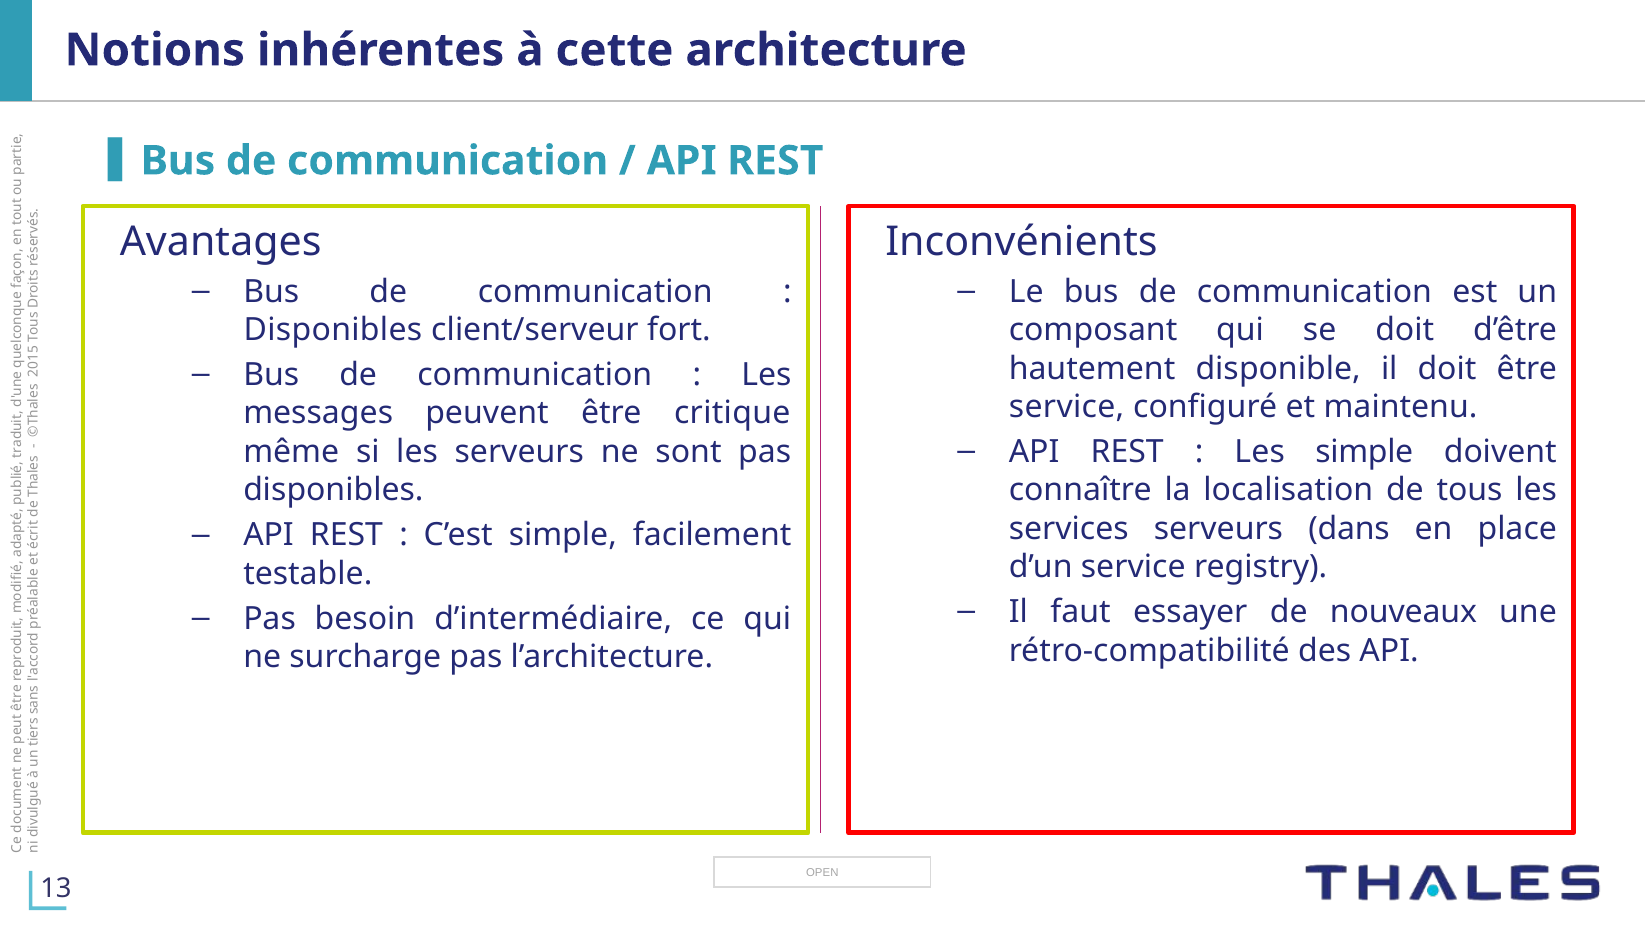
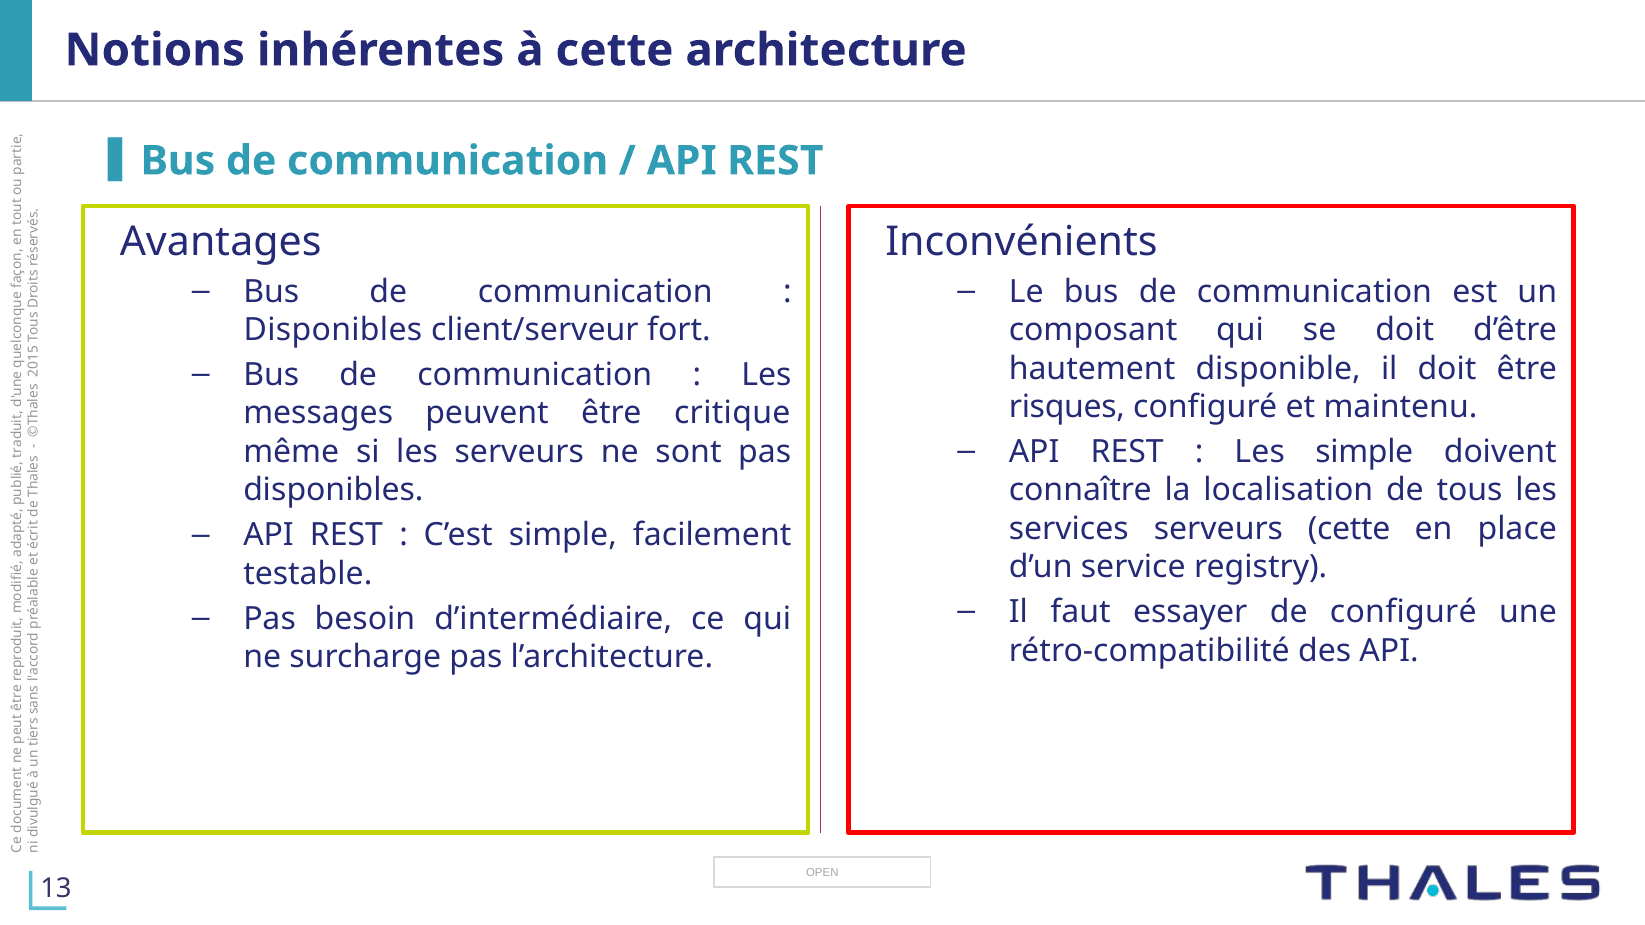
service at (1067, 407): service -> risques
serveurs dans: dans -> cette
de nouveaux: nouveaux -> configuré
